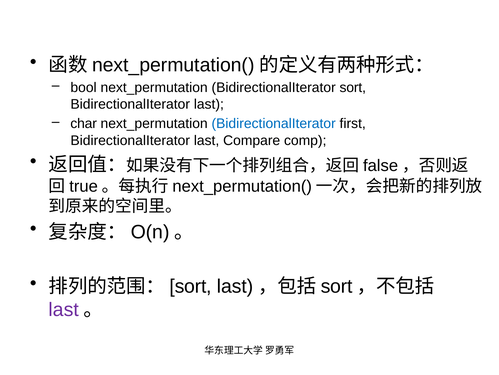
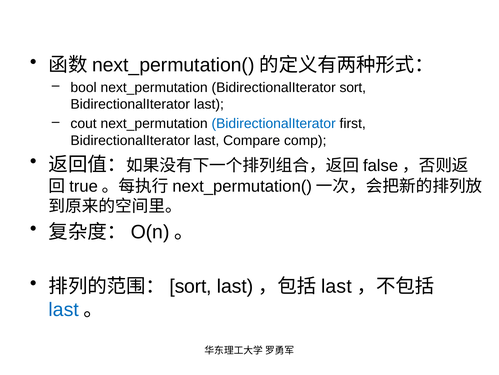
char: char -> cout
sort at (337, 286): sort -> last
last at (64, 309) colour: purple -> blue
